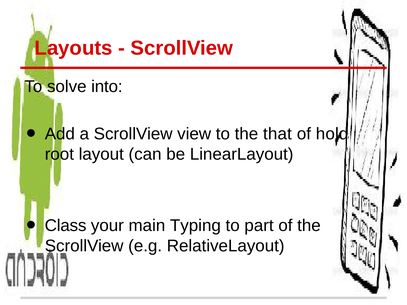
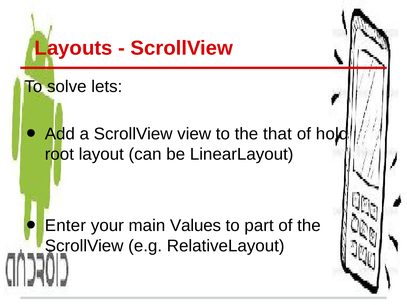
into: into -> lets
Class: Class -> Enter
Typing: Typing -> Values
